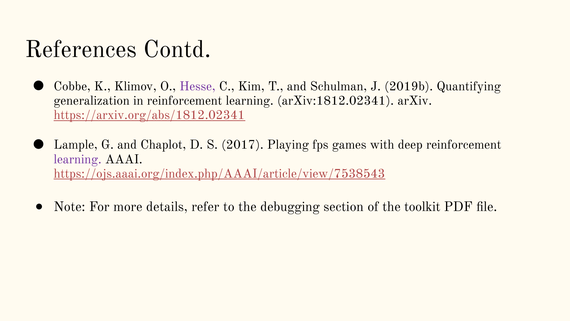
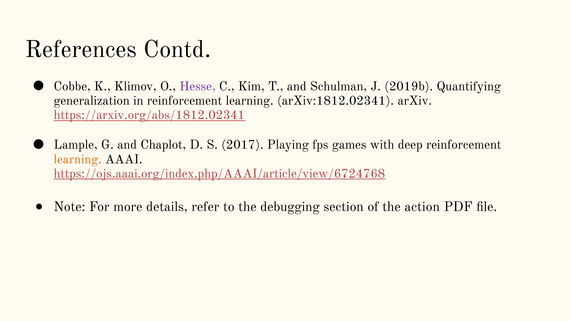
learning at (78, 159) colour: purple -> orange
https://ojs.aaai.org/index.php/AAAI/article/view/7538543: https://ojs.aaai.org/index.php/AAAI/article/view/7538543 -> https://ojs.aaai.org/index.php/AAAI/article/view/6724768
toolkit: toolkit -> action
